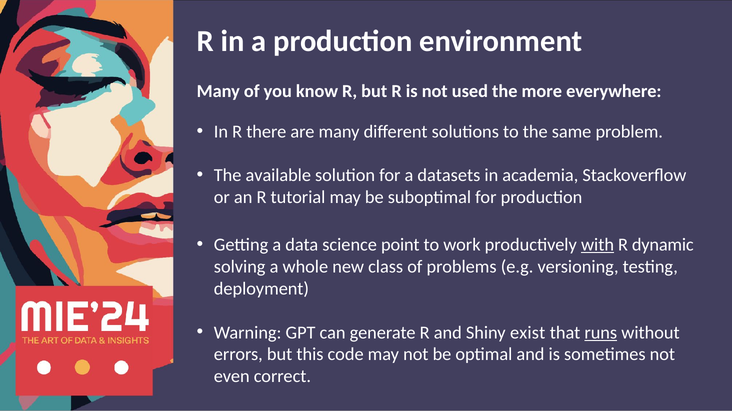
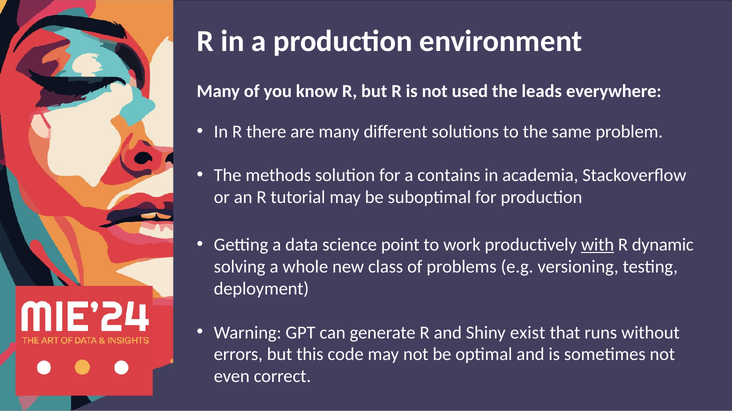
more: more -> leads
available: available -> methods
datasets: datasets -> contains
runs underline: present -> none
